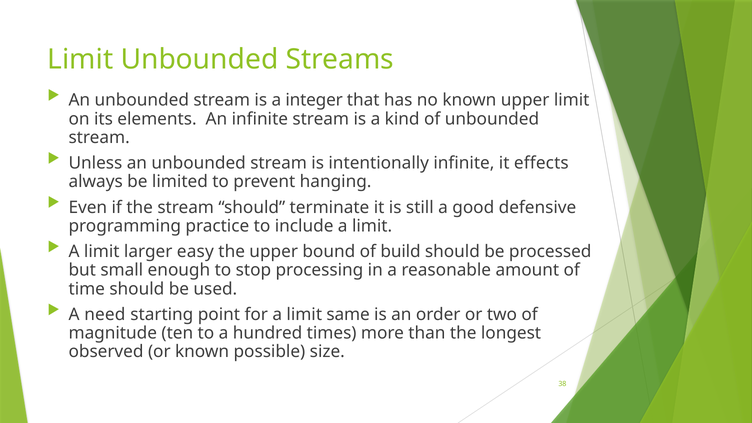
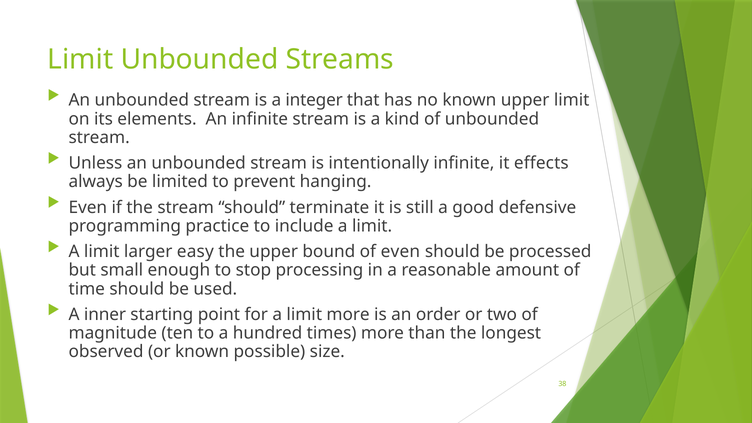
of build: build -> even
need: need -> inner
limit same: same -> more
